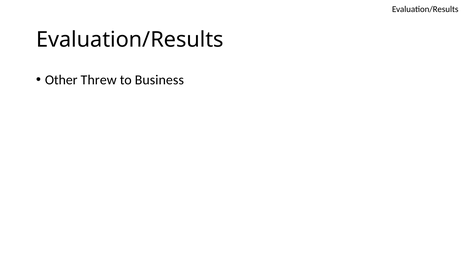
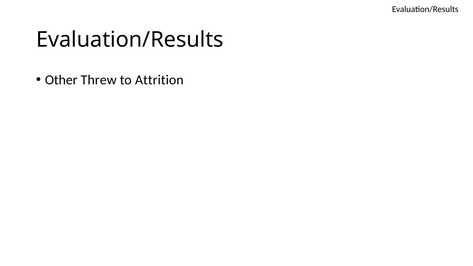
Business: Business -> Attrition
